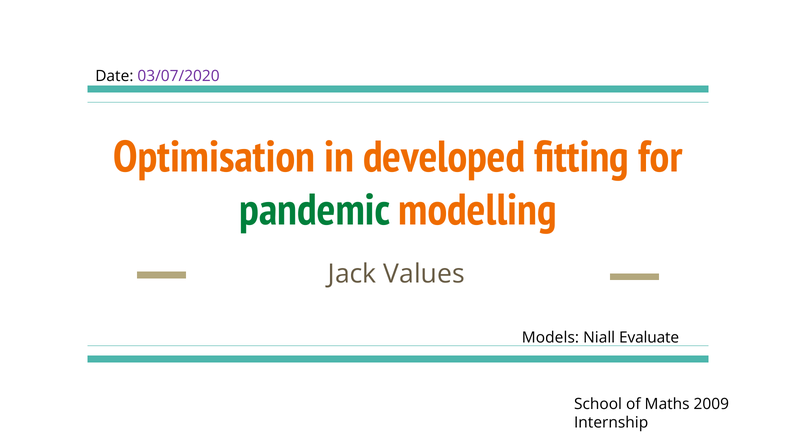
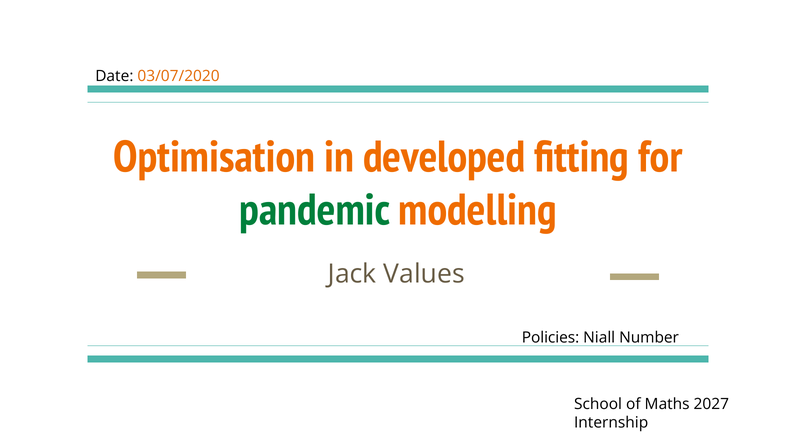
03/07/2020 colour: purple -> orange
Models: Models -> Policies
Evaluate: Evaluate -> Number
2009: 2009 -> 2027
